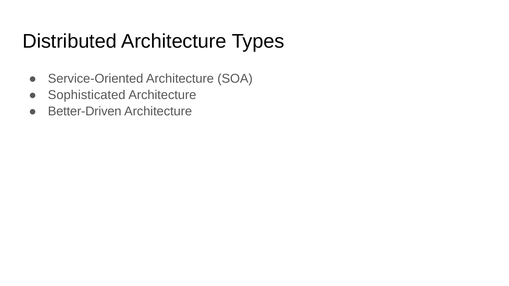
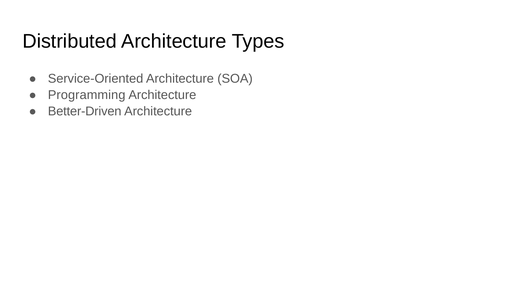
Sophisticated: Sophisticated -> Programming
